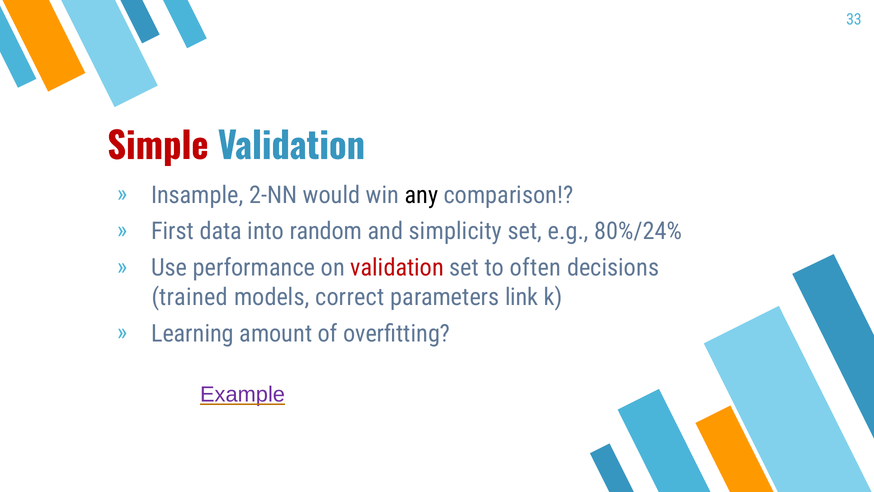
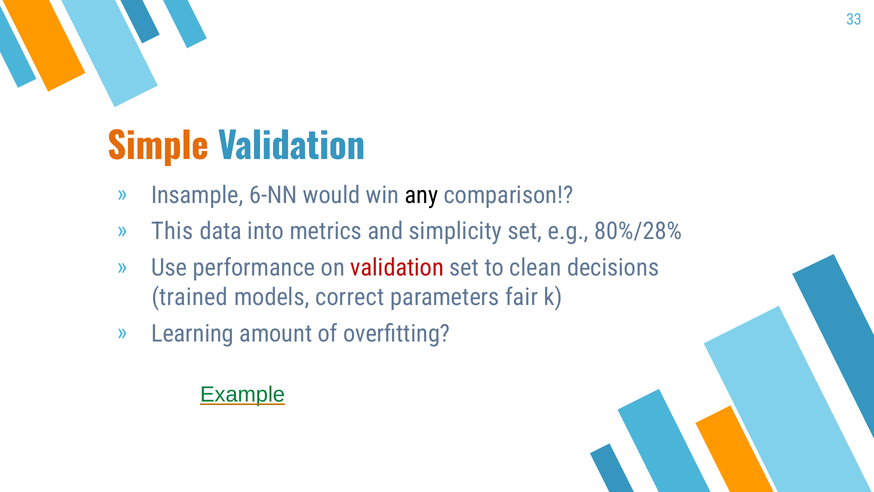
Simple colour: red -> orange
2-NN: 2-NN -> 6-NN
First: First -> This
random: random -> metrics
80%/24%: 80%/24% -> 80%/28%
often: often -> clean
link: link -> fair
Example colour: purple -> green
